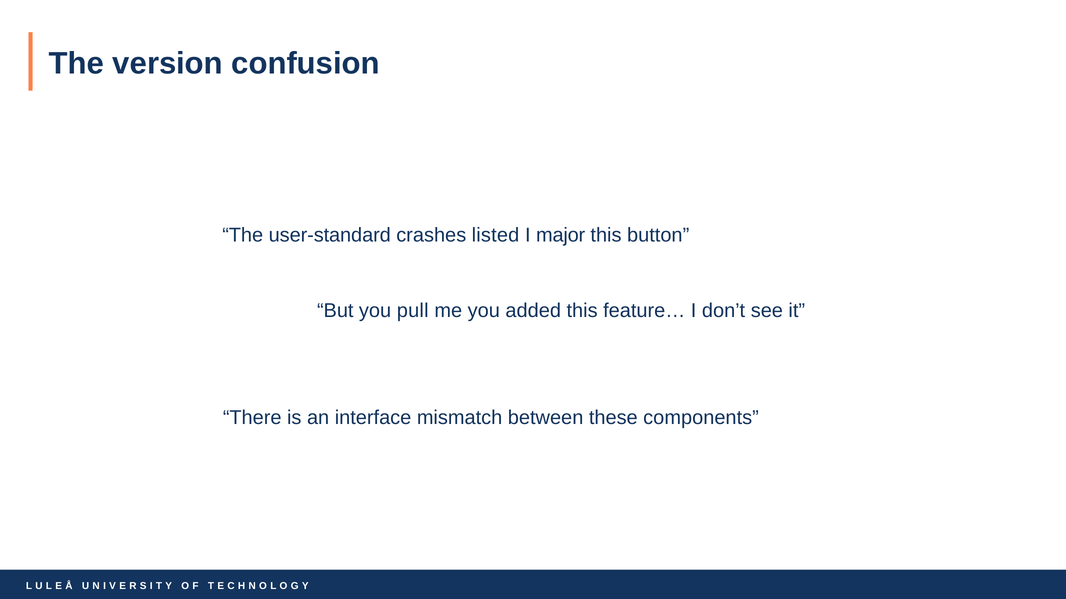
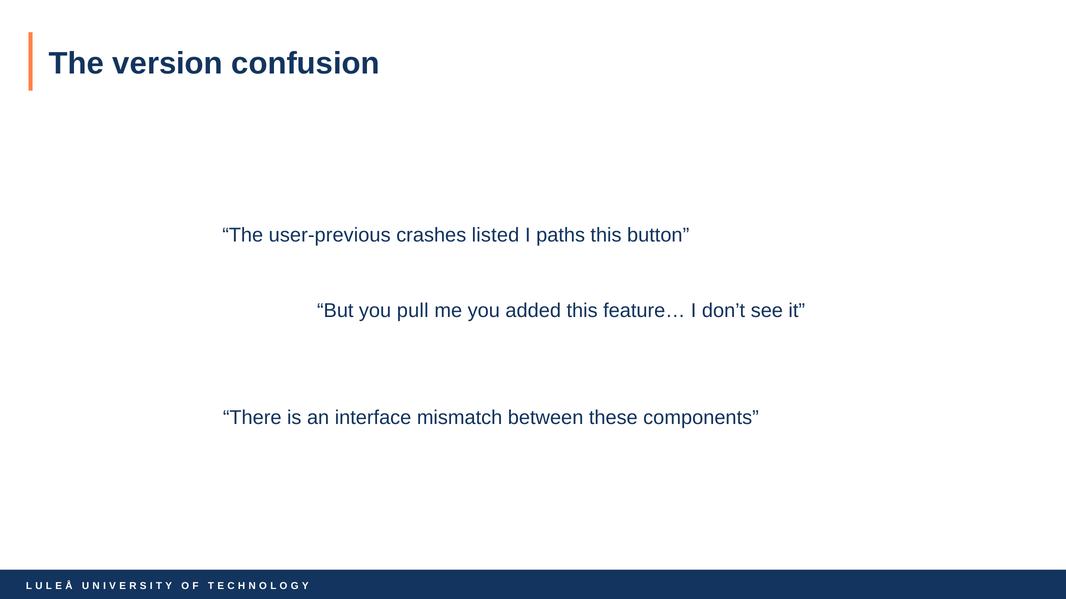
user-standard: user-standard -> user-previous
major: major -> paths
